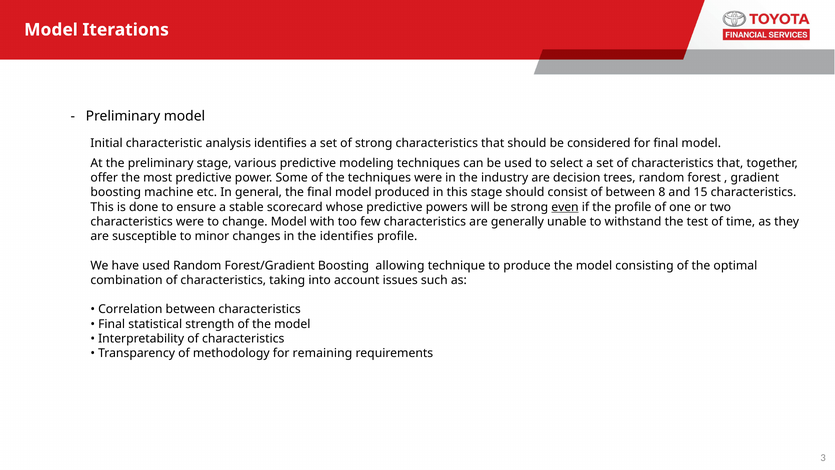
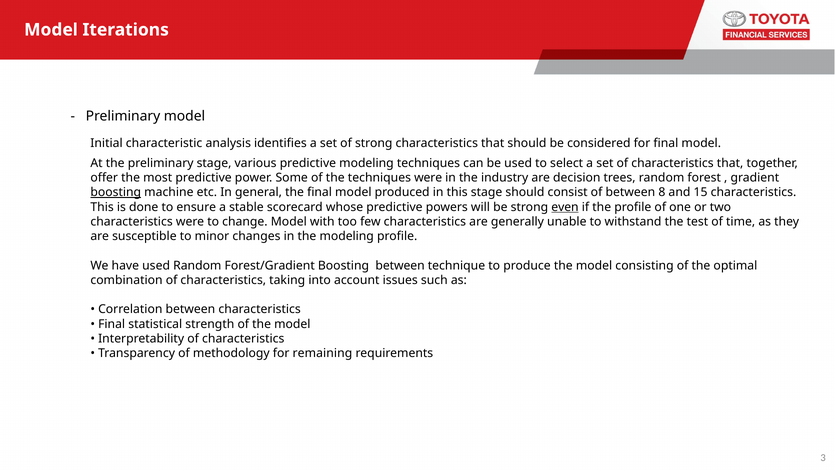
boosting at (116, 192) underline: none -> present
the identifies: identifies -> modeling
Boosting allowing: allowing -> between
